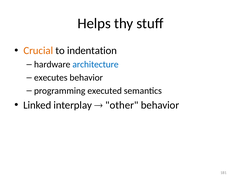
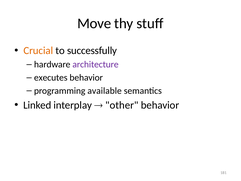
Helps: Helps -> Move
indentation: indentation -> successfully
architecture colour: blue -> purple
executed: executed -> available
